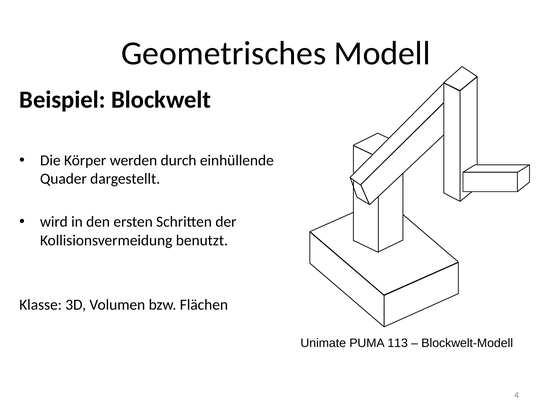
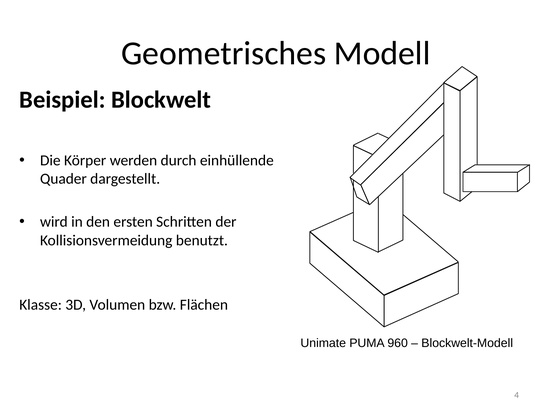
113: 113 -> 960
